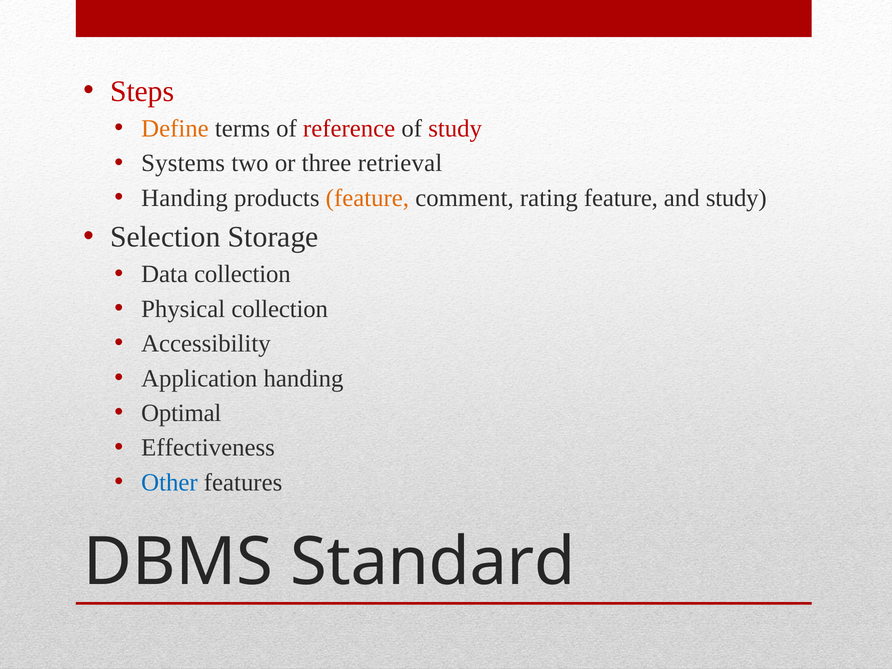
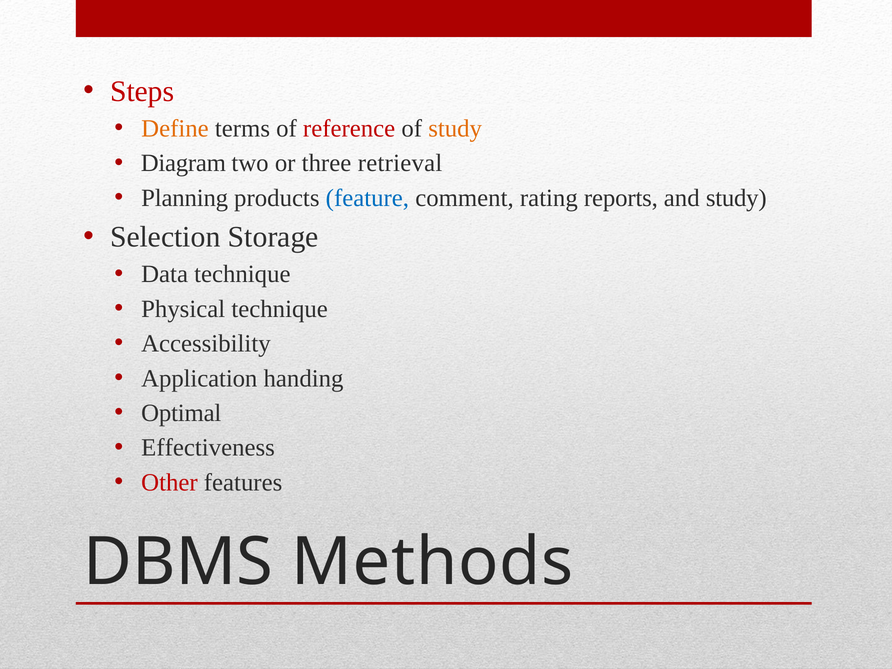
study at (455, 129) colour: red -> orange
Systems: Systems -> Diagram
Handing at (185, 198): Handing -> Planning
feature at (367, 198) colour: orange -> blue
rating feature: feature -> reports
Data collection: collection -> technique
Physical collection: collection -> technique
Other colour: blue -> red
Standard: Standard -> Methods
